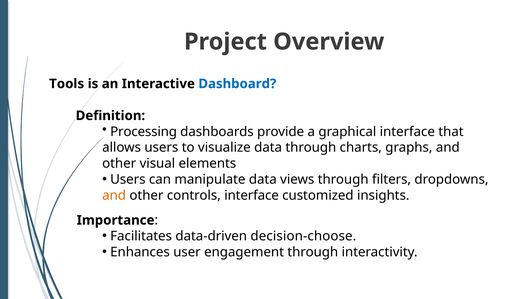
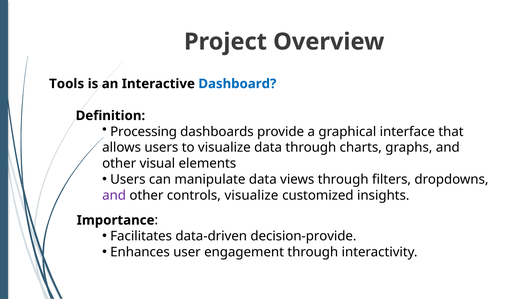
and at (114, 195) colour: orange -> purple
controls interface: interface -> visualize
decision-choose: decision-choose -> decision-provide
